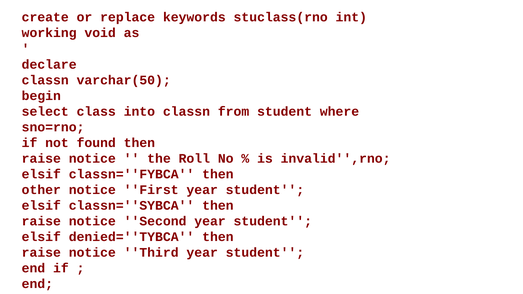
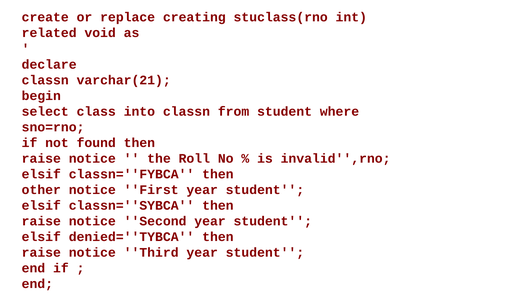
keywords: keywords -> creating
working: working -> related
varchar(50: varchar(50 -> varchar(21
